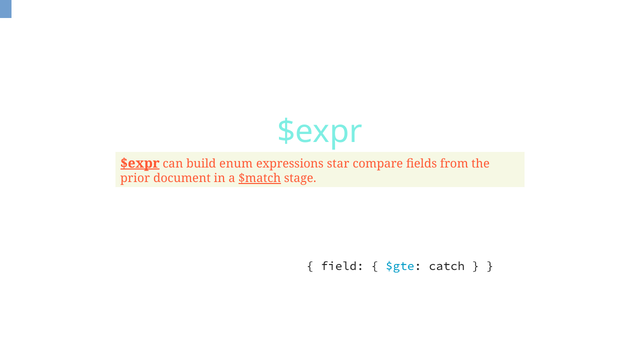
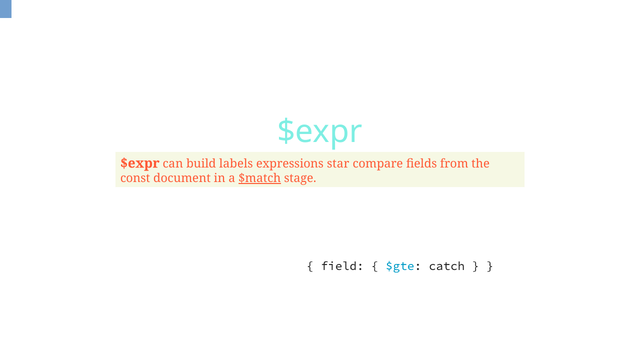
$expr at (140, 163) underline: present -> none
enum: enum -> labels
prior: prior -> const
